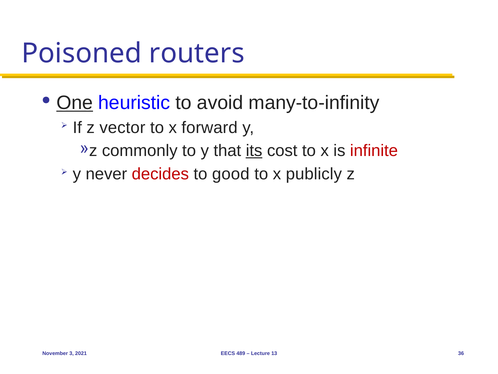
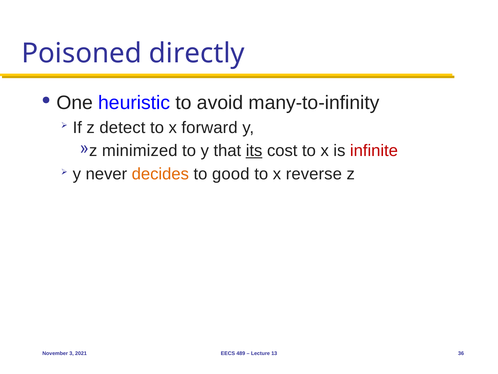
routers: routers -> directly
One underline: present -> none
vector: vector -> detect
commonly: commonly -> minimized
decides colour: red -> orange
publicly: publicly -> reverse
